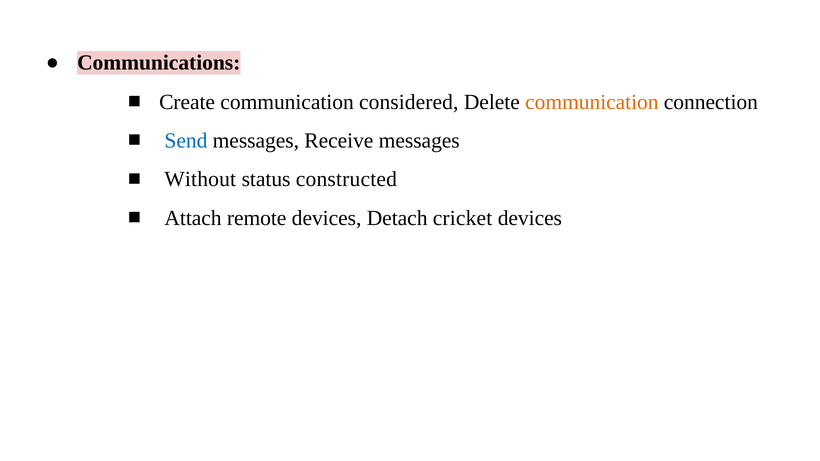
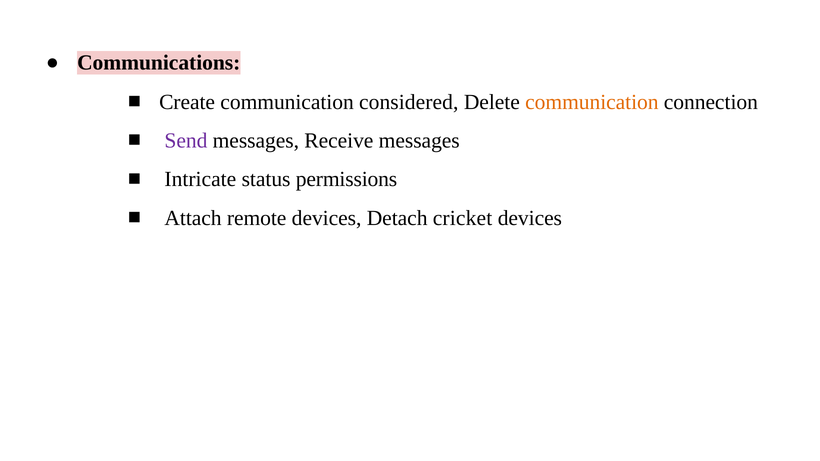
Send colour: blue -> purple
Without: Without -> Intricate
constructed: constructed -> permissions
